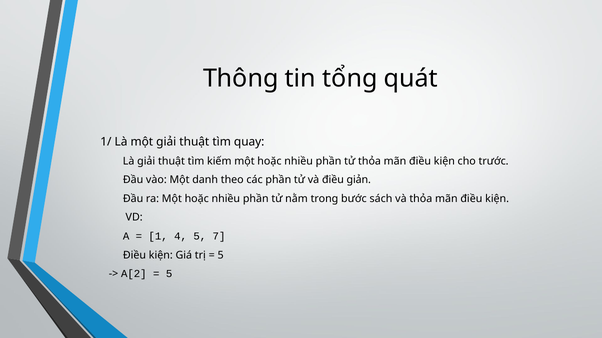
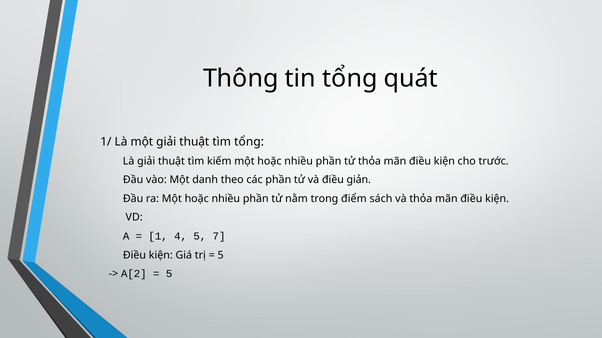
tìm quay: quay -> tổng
bước: bước -> điểm
